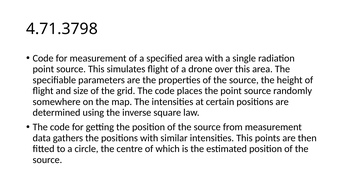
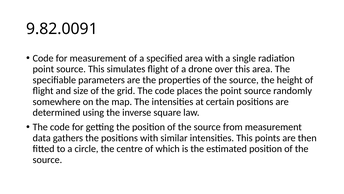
4.71.3798: 4.71.3798 -> 9.82.0091
